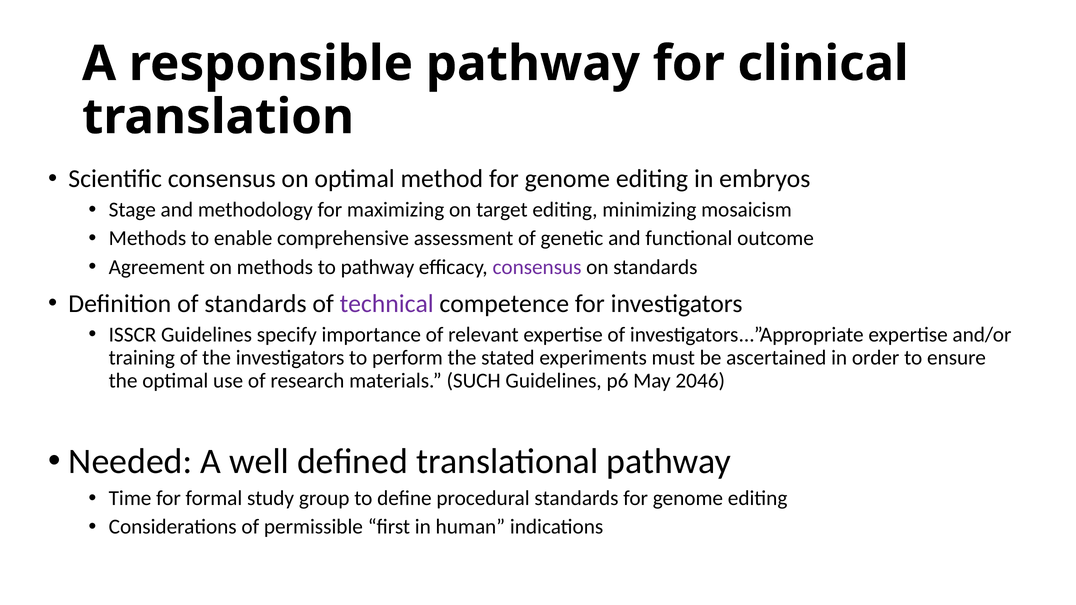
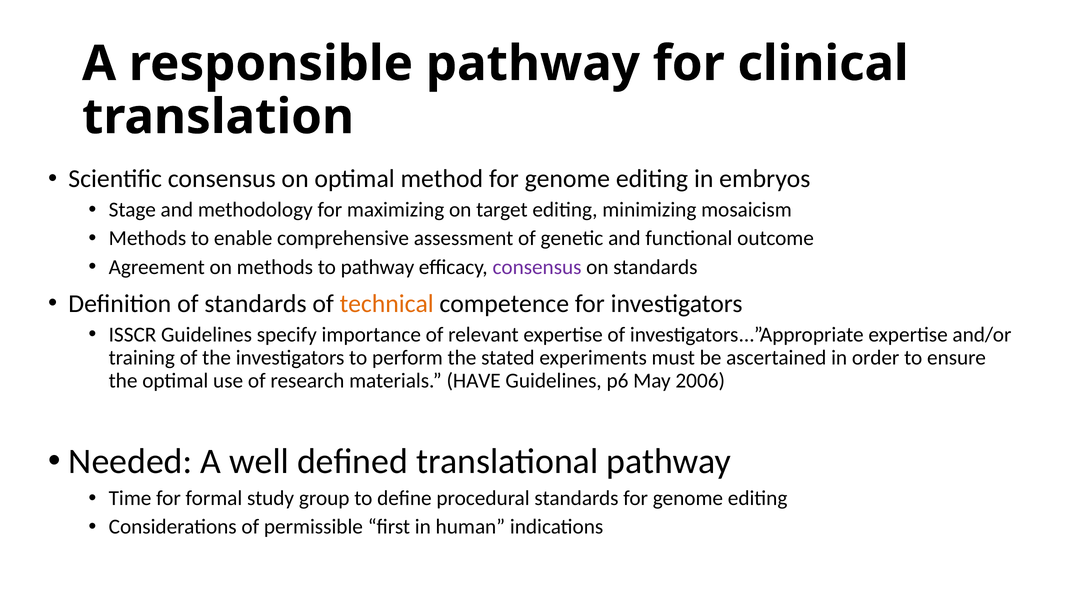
technical colour: purple -> orange
SUCH: SUCH -> HAVE
2046: 2046 -> 2006
